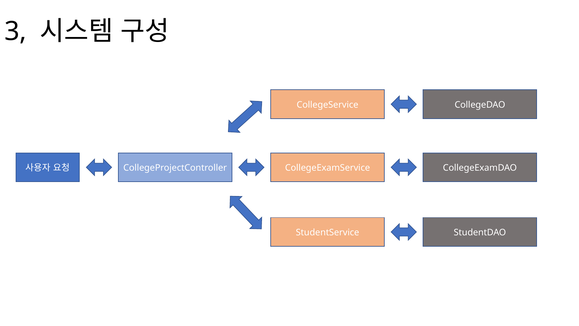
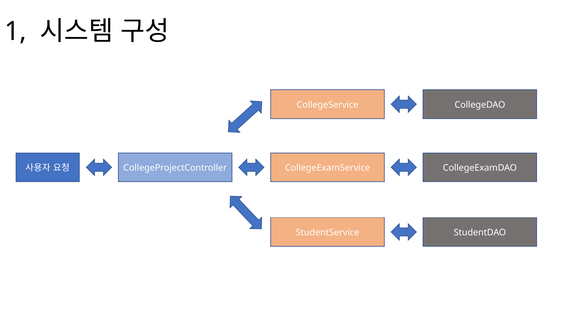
3: 3 -> 1
